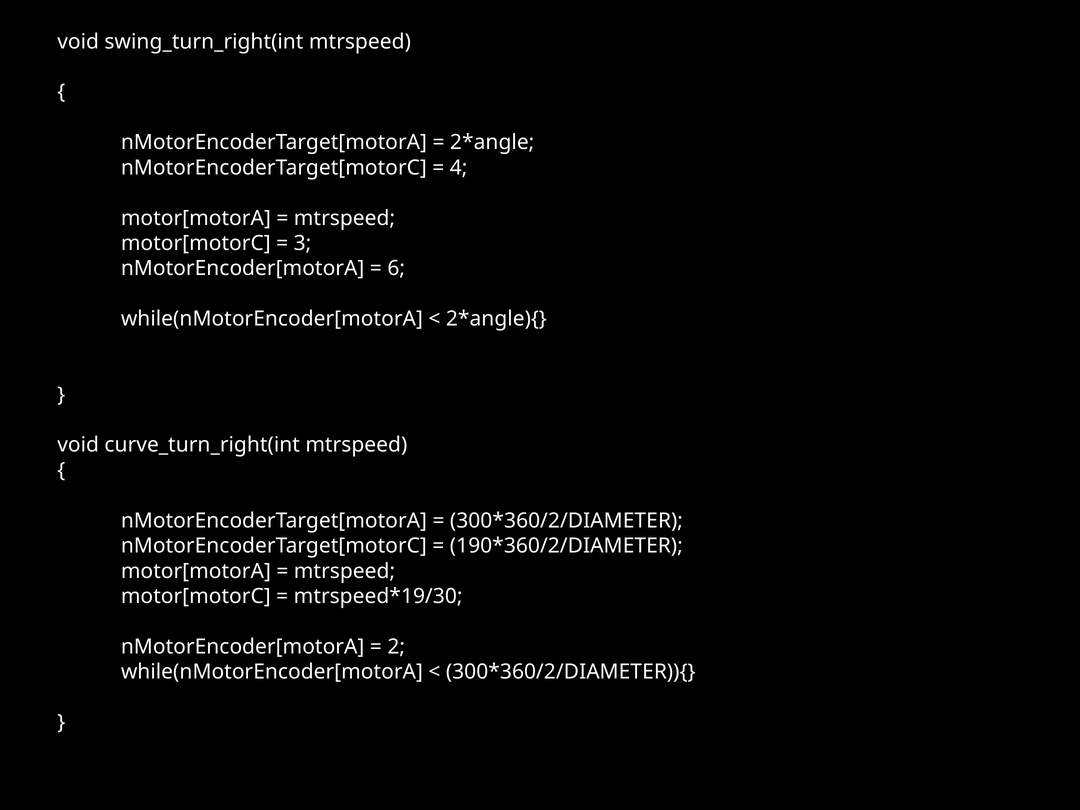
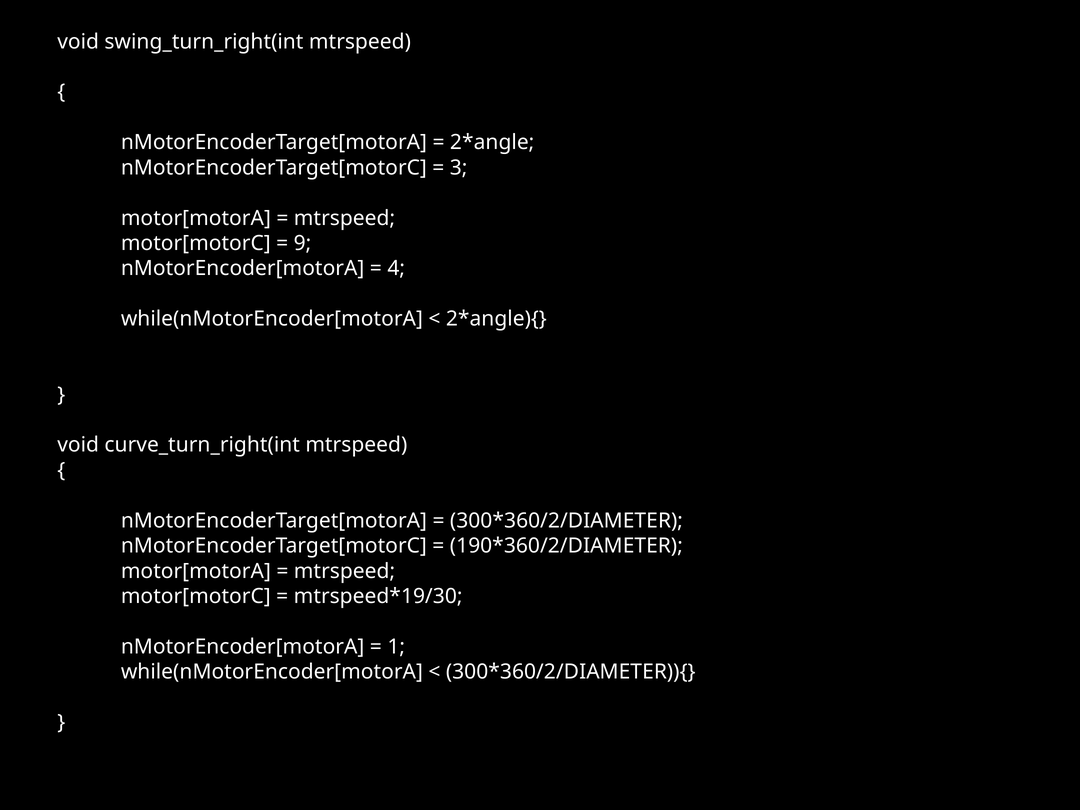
4: 4 -> 3
3: 3 -> 9
6: 6 -> 4
2: 2 -> 1
